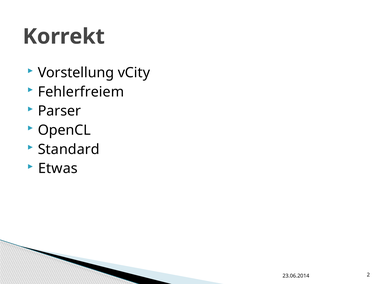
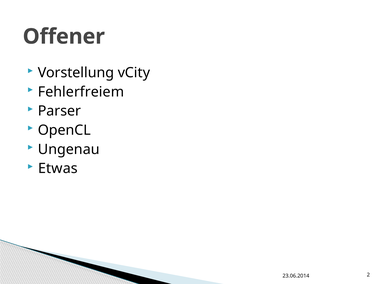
Korrekt: Korrekt -> Offener
Standard: Standard -> Ungenau
